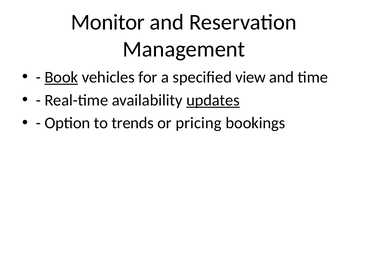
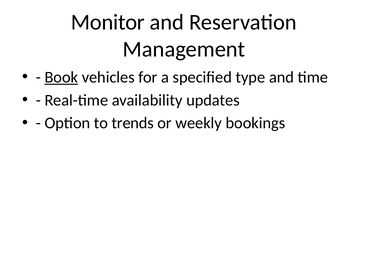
view: view -> type
updates underline: present -> none
pricing: pricing -> weekly
